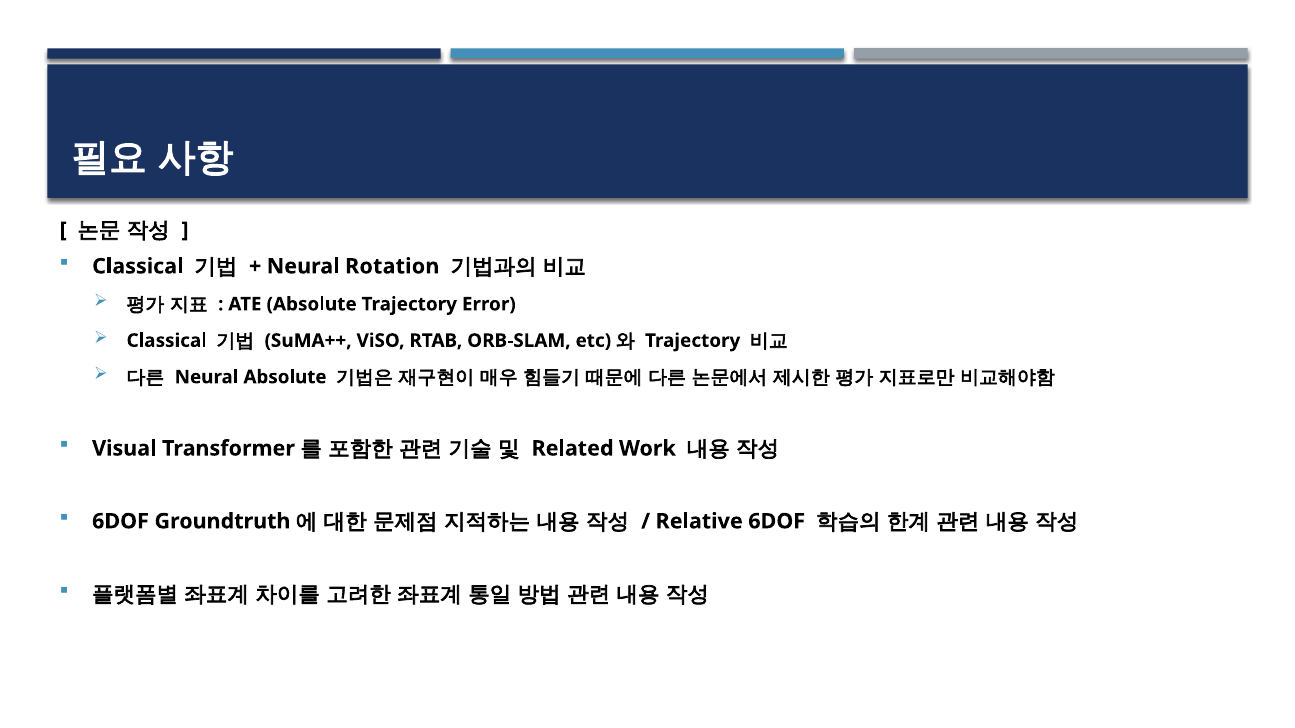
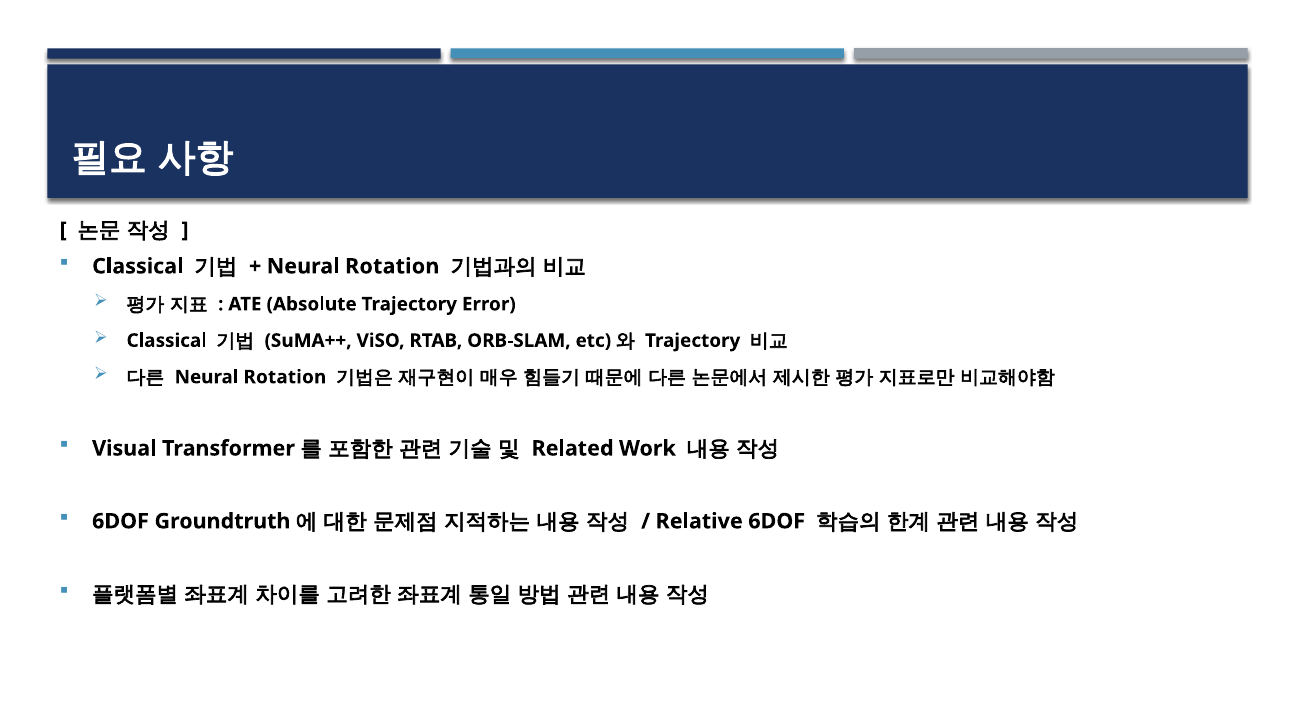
Absolute at (285, 377): Absolute -> Rotation
